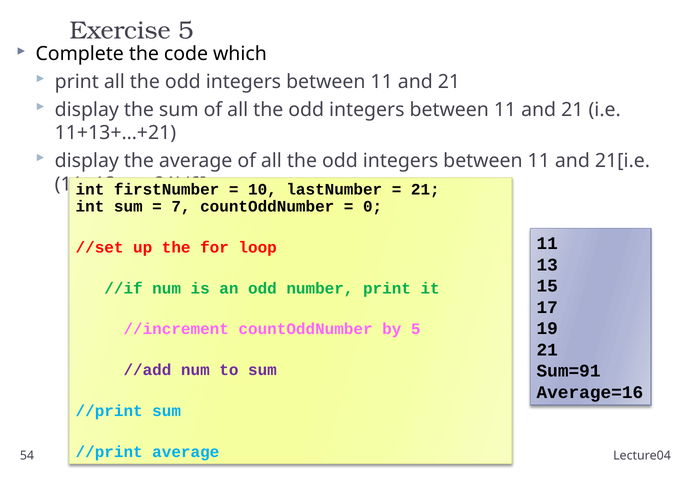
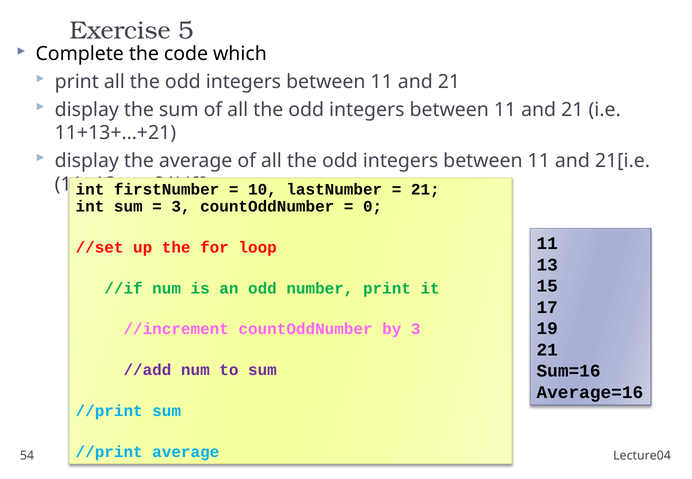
7 at (181, 207): 7 -> 3
by 5: 5 -> 3
Sum=91: Sum=91 -> Sum=16
